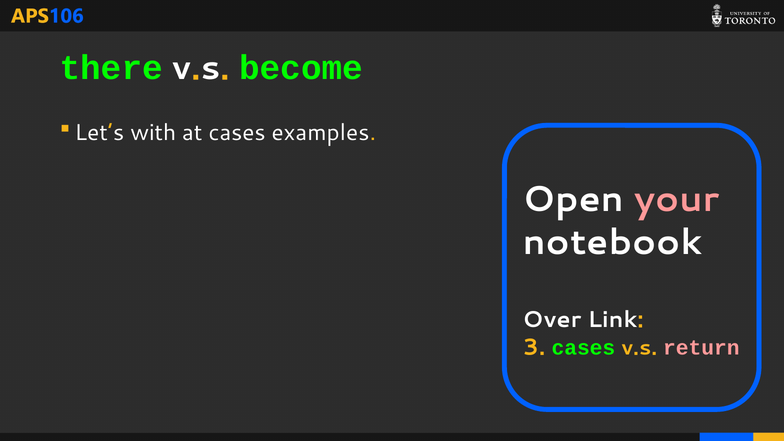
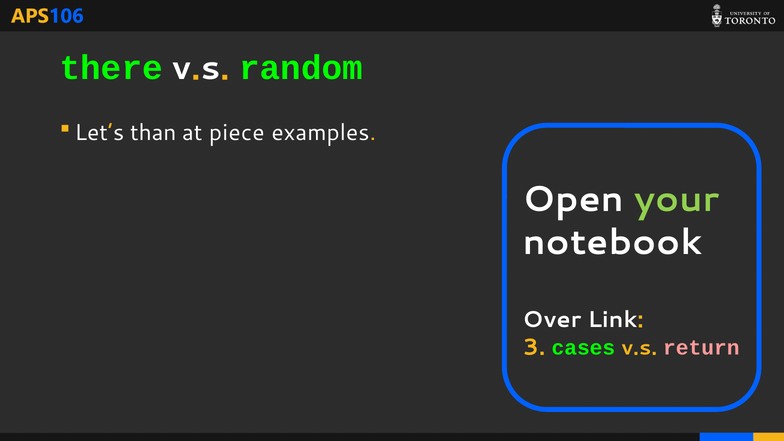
become: become -> random
with: with -> than
at cases: cases -> piece
your colour: pink -> light green
